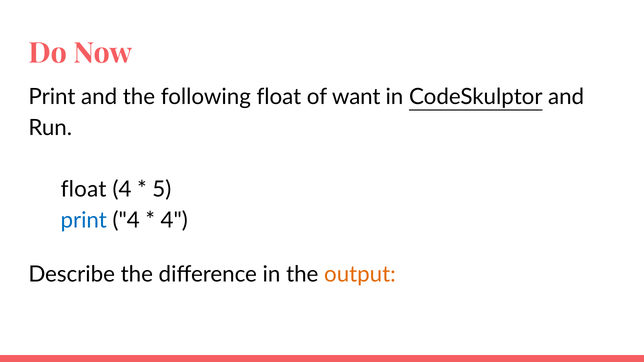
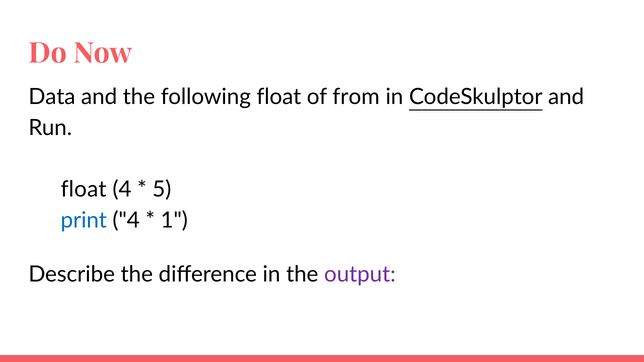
Print at (52, 97): Print -> Data
want: want -> from
4 at (174, 220): 4 -> 1
output colour: orange -> purple
